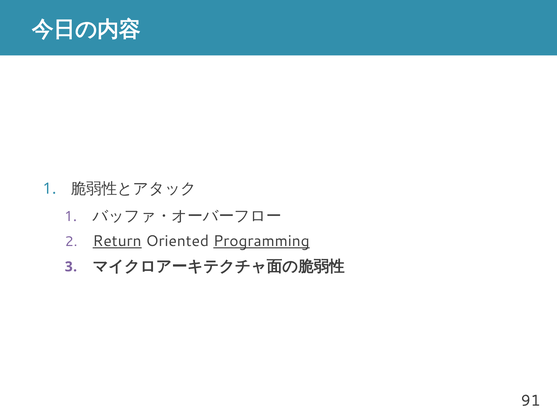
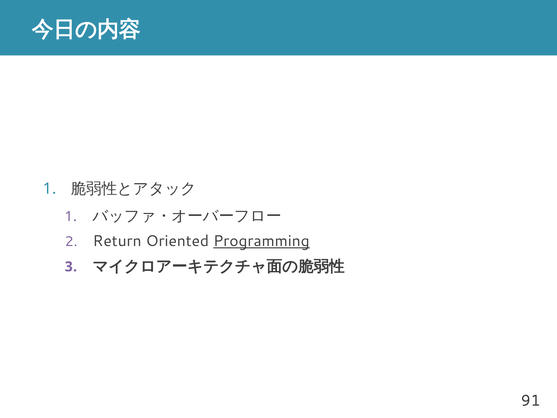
Return underline: present -> none
